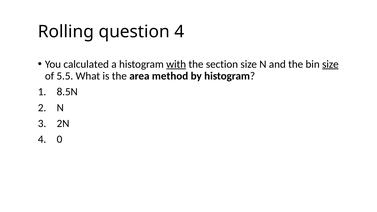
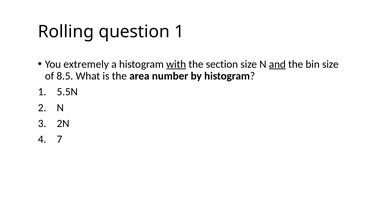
question 4: 4 -> 1
calculated: calculated -> extremely
and underline: none -> present
size at (330, 64) underline: present -> none
5.5: 5.5 -> 8.5
method: method -> number
8.5N: 8.5N -> 5.5N
0: 0 -> 7
